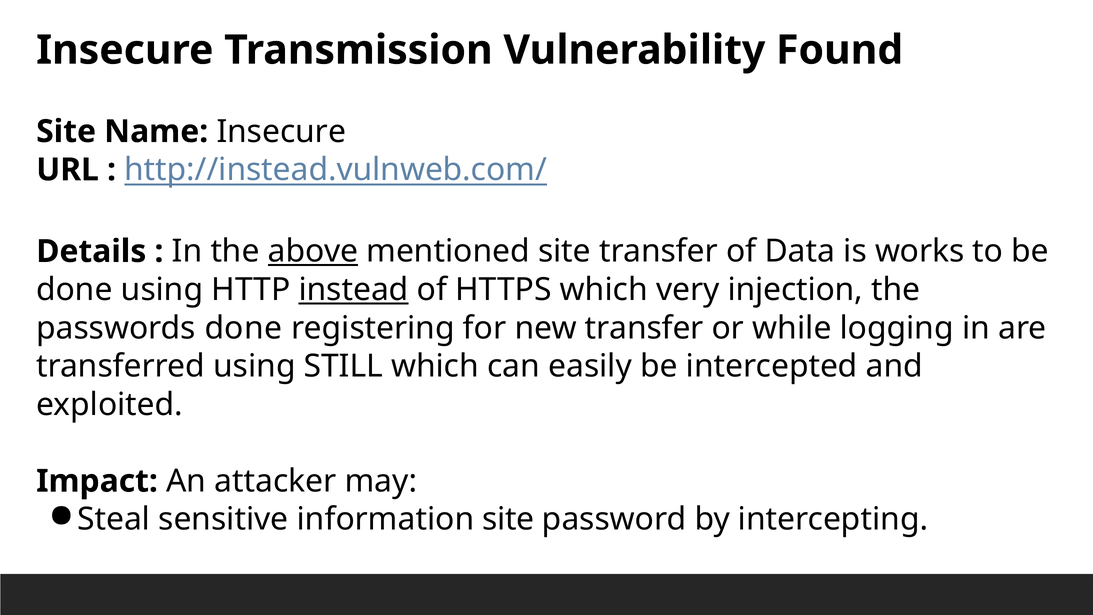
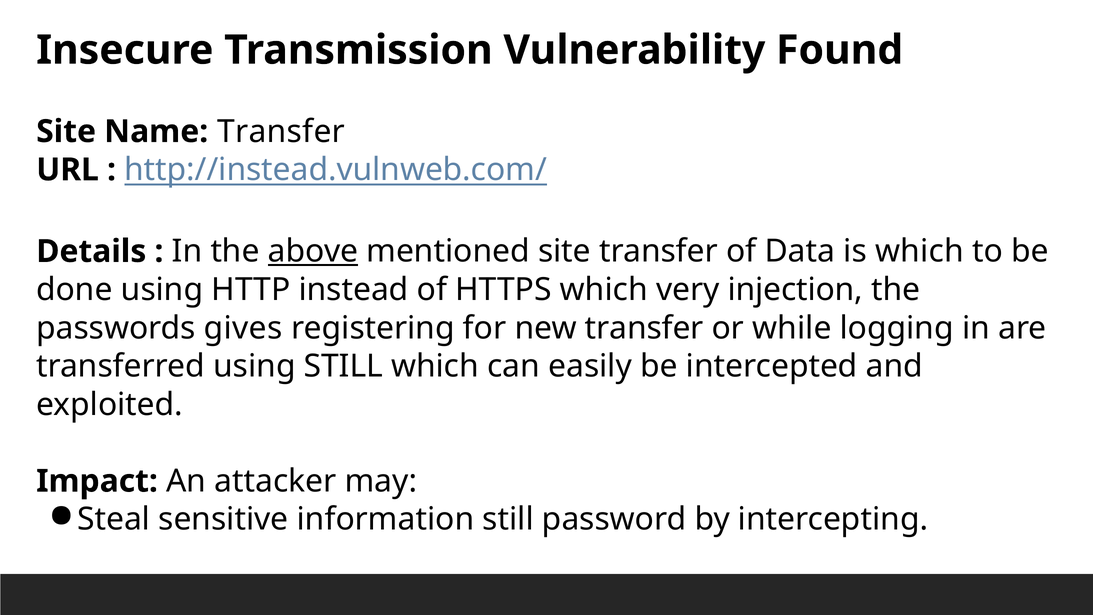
Name Insecure: Insecure -> Transfer
is works: works -> which
instead underline: present -> none
passwords done: done -> gives
information site: site -> still
